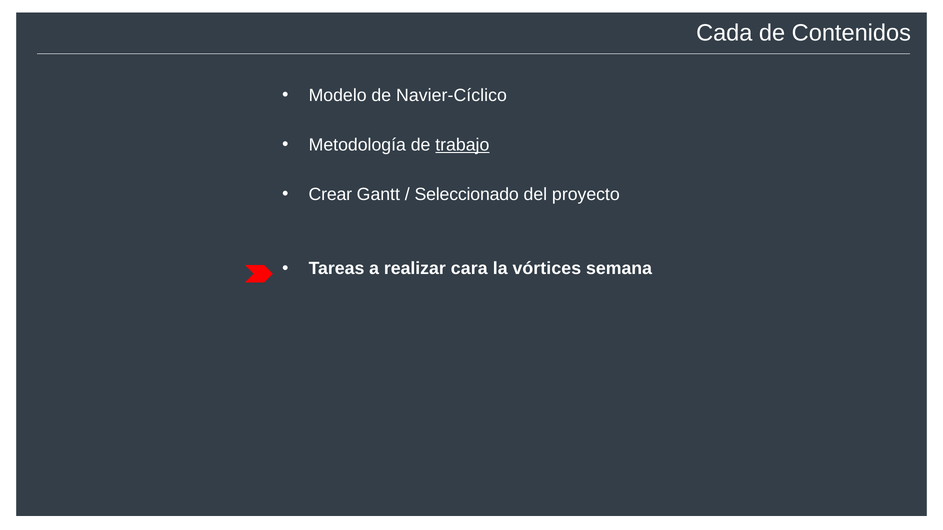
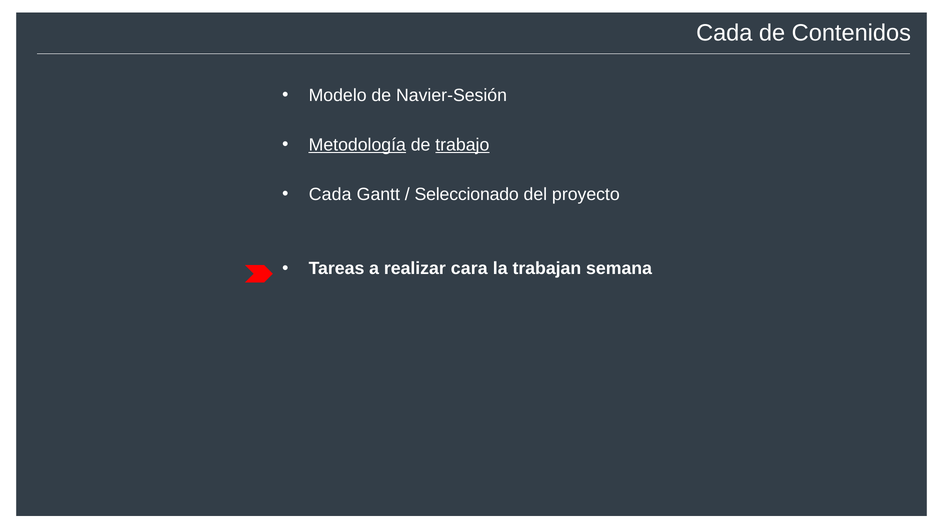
Navier-Cíclico: Navier-Cíclico -> Navier-Sesión
Metodología underline: none -> present
Crear at (330, 195): Crear -> Cada
vórtices: vórtices -> trabajan
